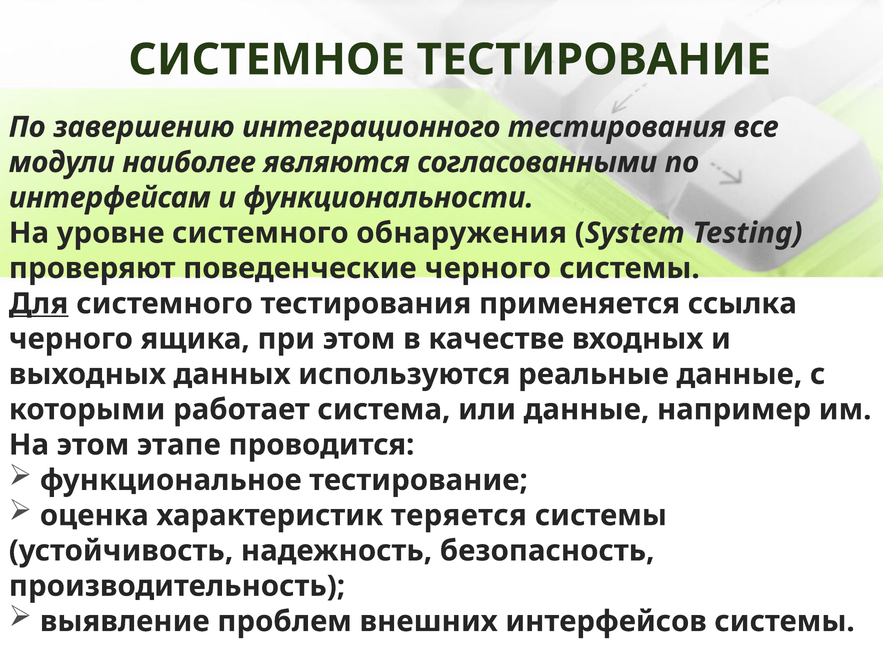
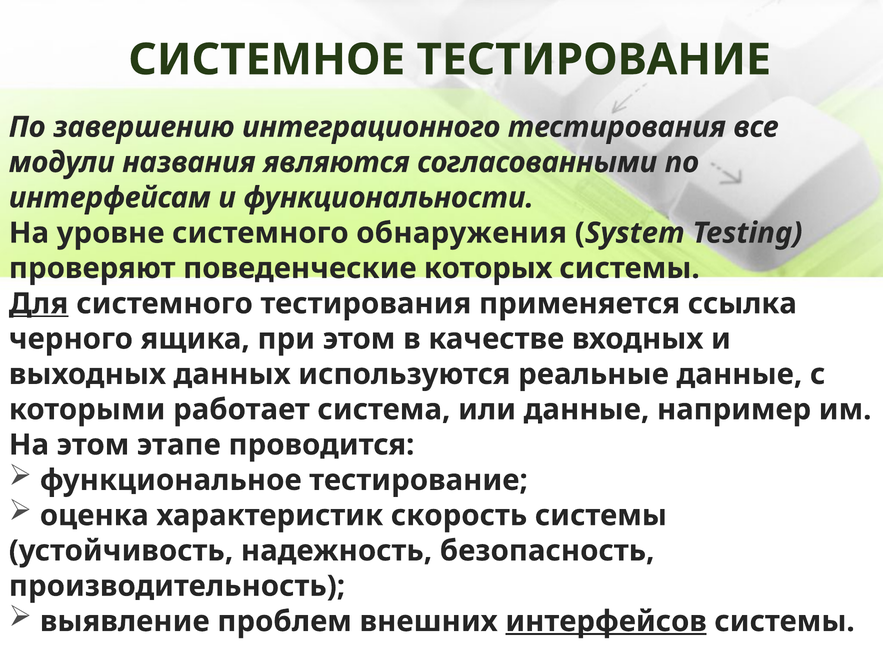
наиболее: наиболее -> названия
поведенческие черного: черного -> которых
теряется: теряется -> скорость
интерфейсов underline: none -> present
